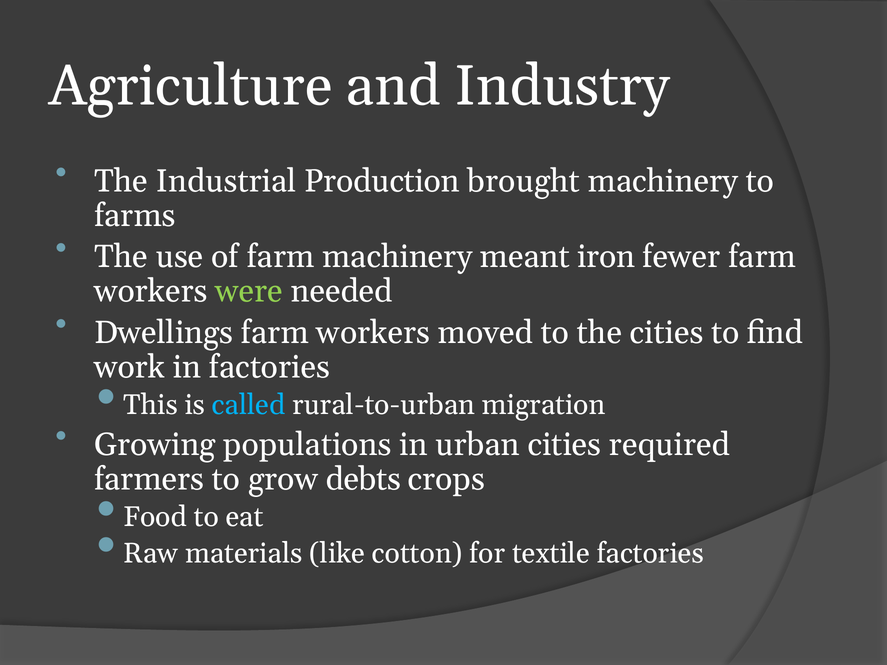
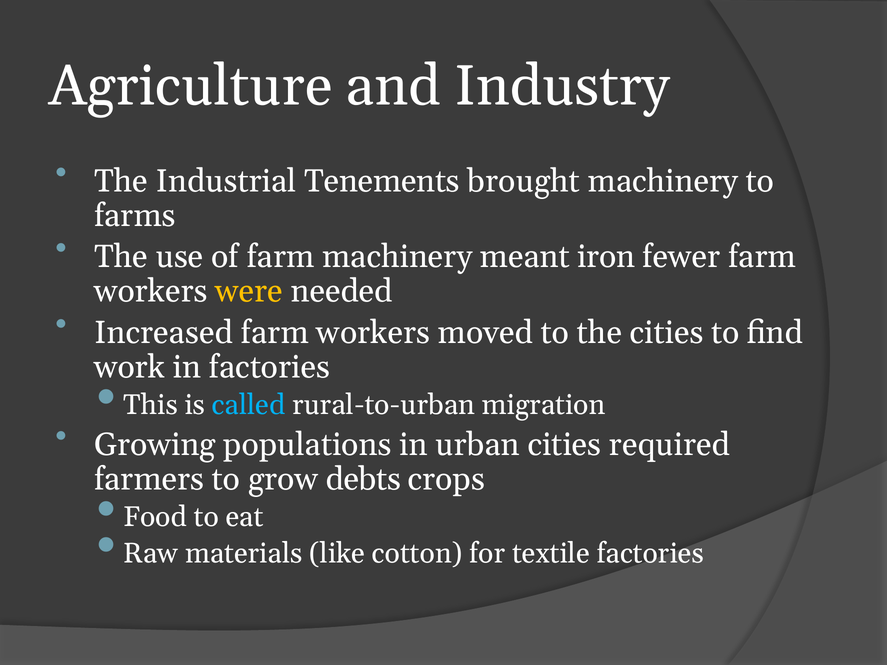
Production: Production -> Tenements
were colour: light green -> yellow
Dwellings: Dwellings -> Increased
